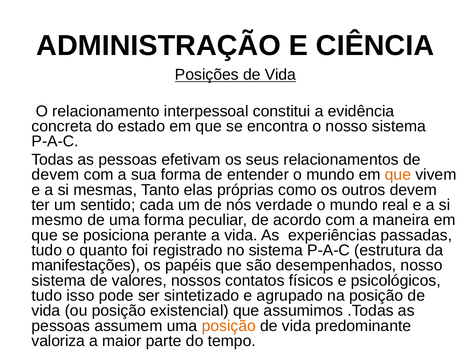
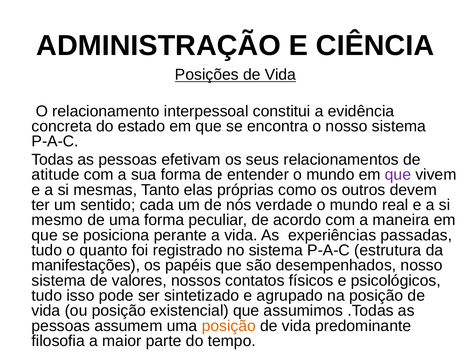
devem at (56, 174): devem -> atitude
que at (398, 174) colour: orange -> purple
valoriza: valoriza -> filosofia
